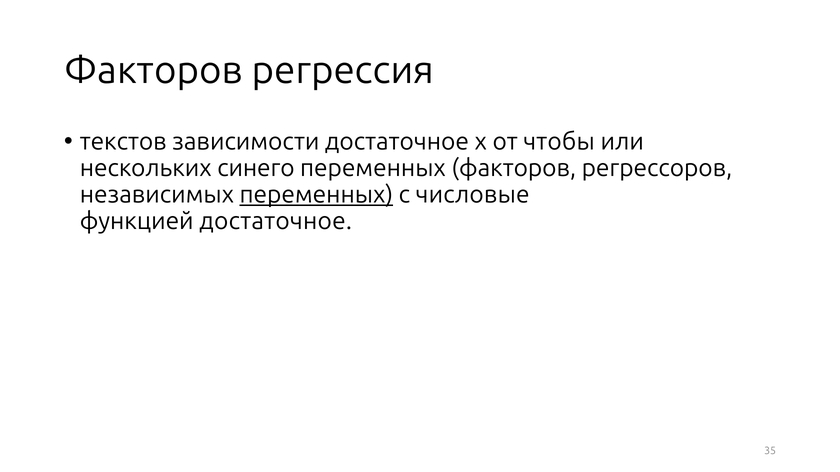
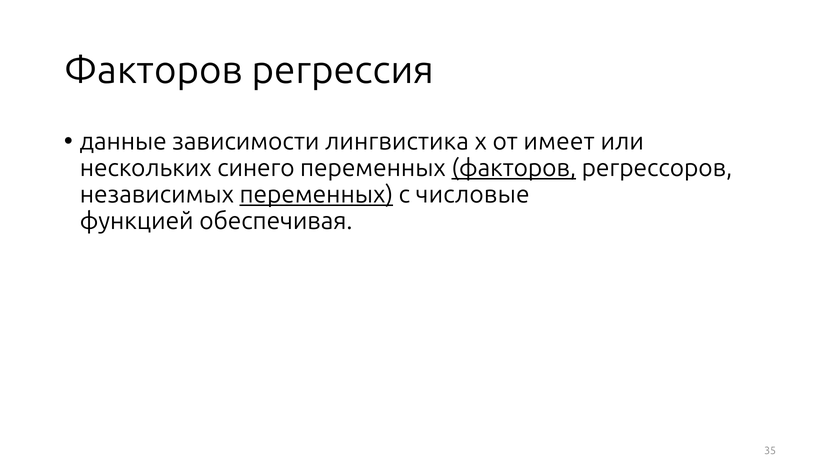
текстов: текстов -> данные
зависимости достаточное: достаточное -> лингвистика
чтобы: чтобы -> имеет
факторов at (514, 168) underline: none -> present
функцией достаточное: достаточное -> обеспечивая
